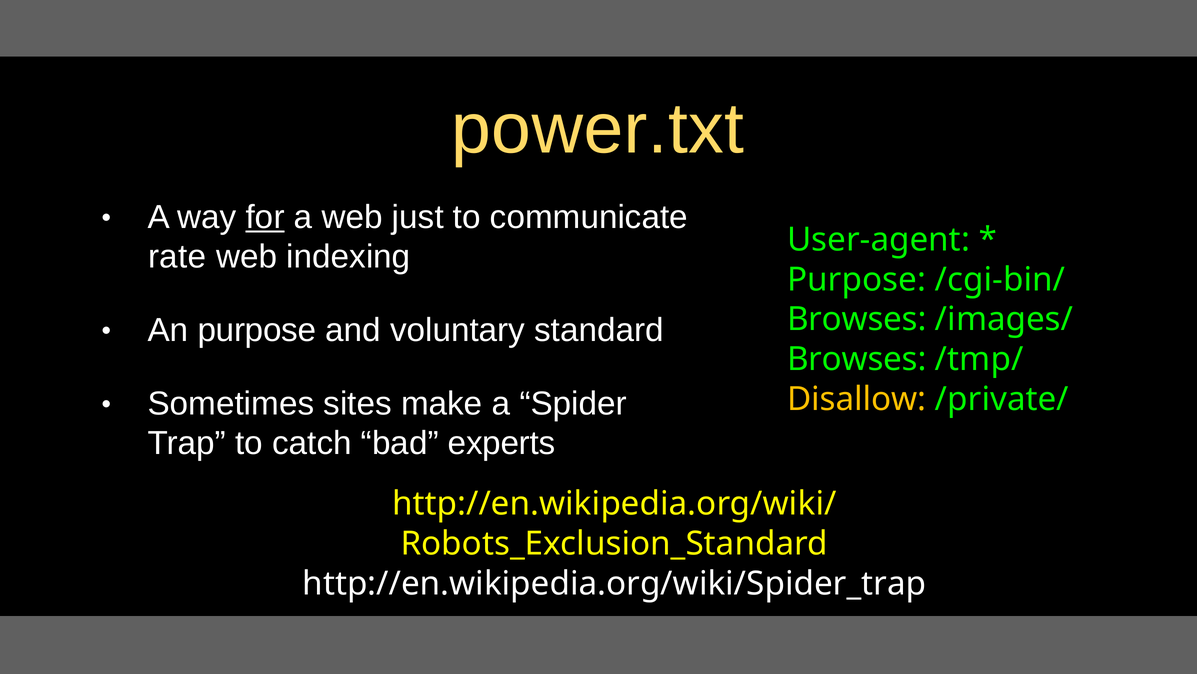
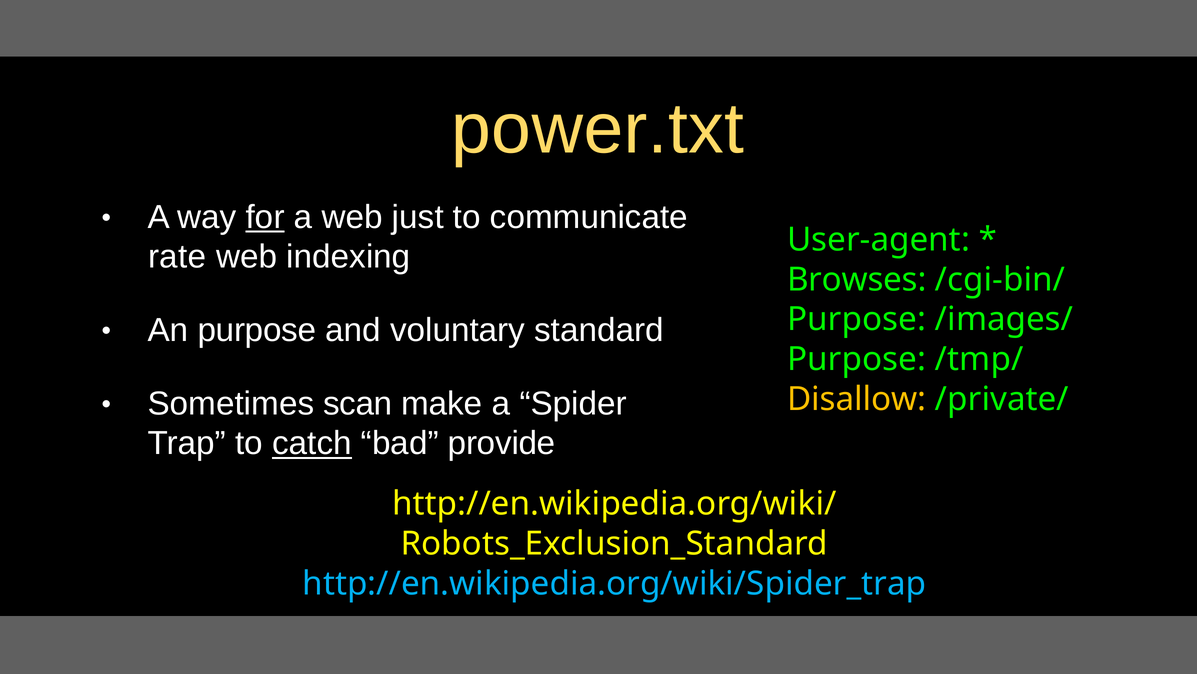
Purpose at (857, 279): Purpose -> Browses
Browses at (857, 319): Browses -> Purpose
Browses at (857, 359): Browses -> Purpose
sites: sites -> scan
catch underline: none -> present
experts: experts -> provide
http://en.wikipedia.org/wiki/Spider_trap colour: white -> light blue
